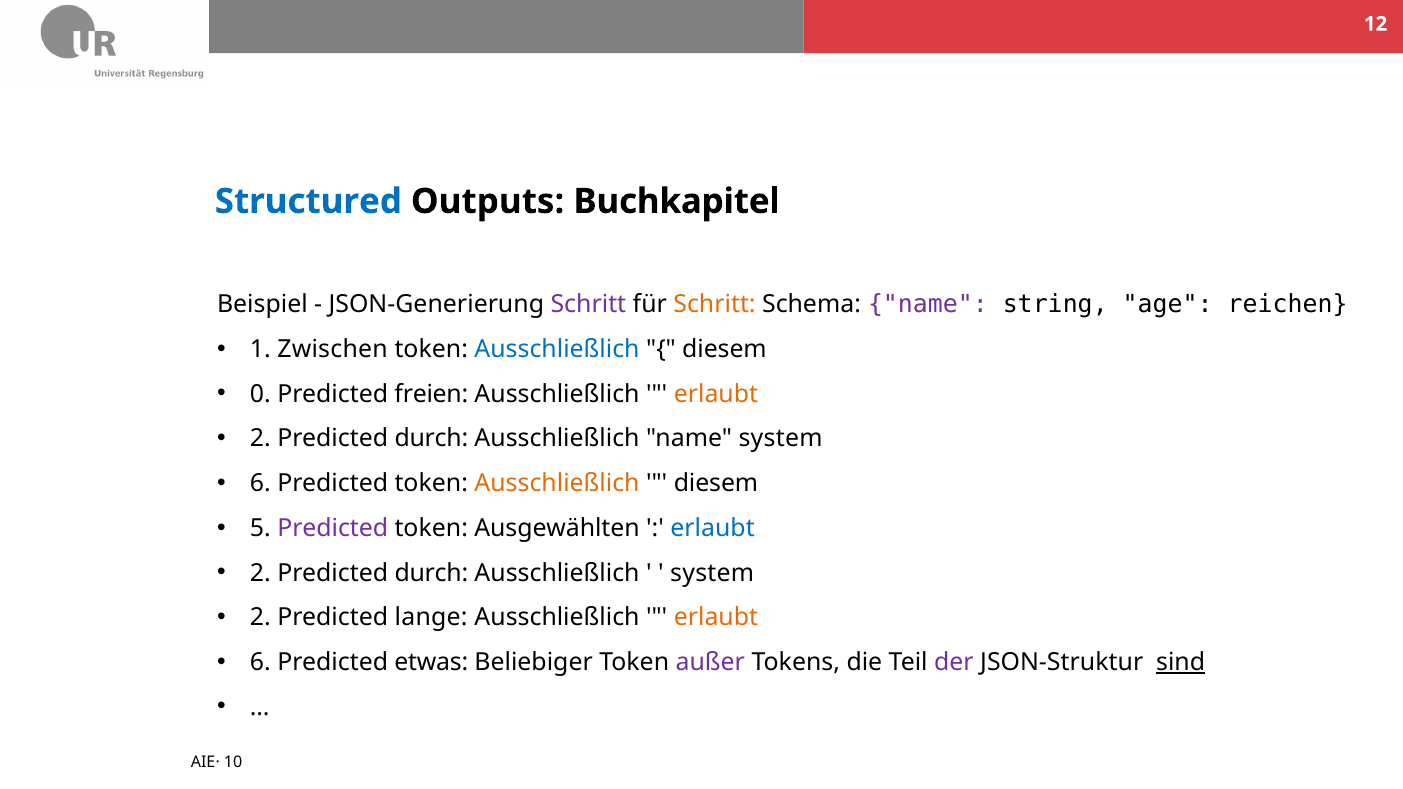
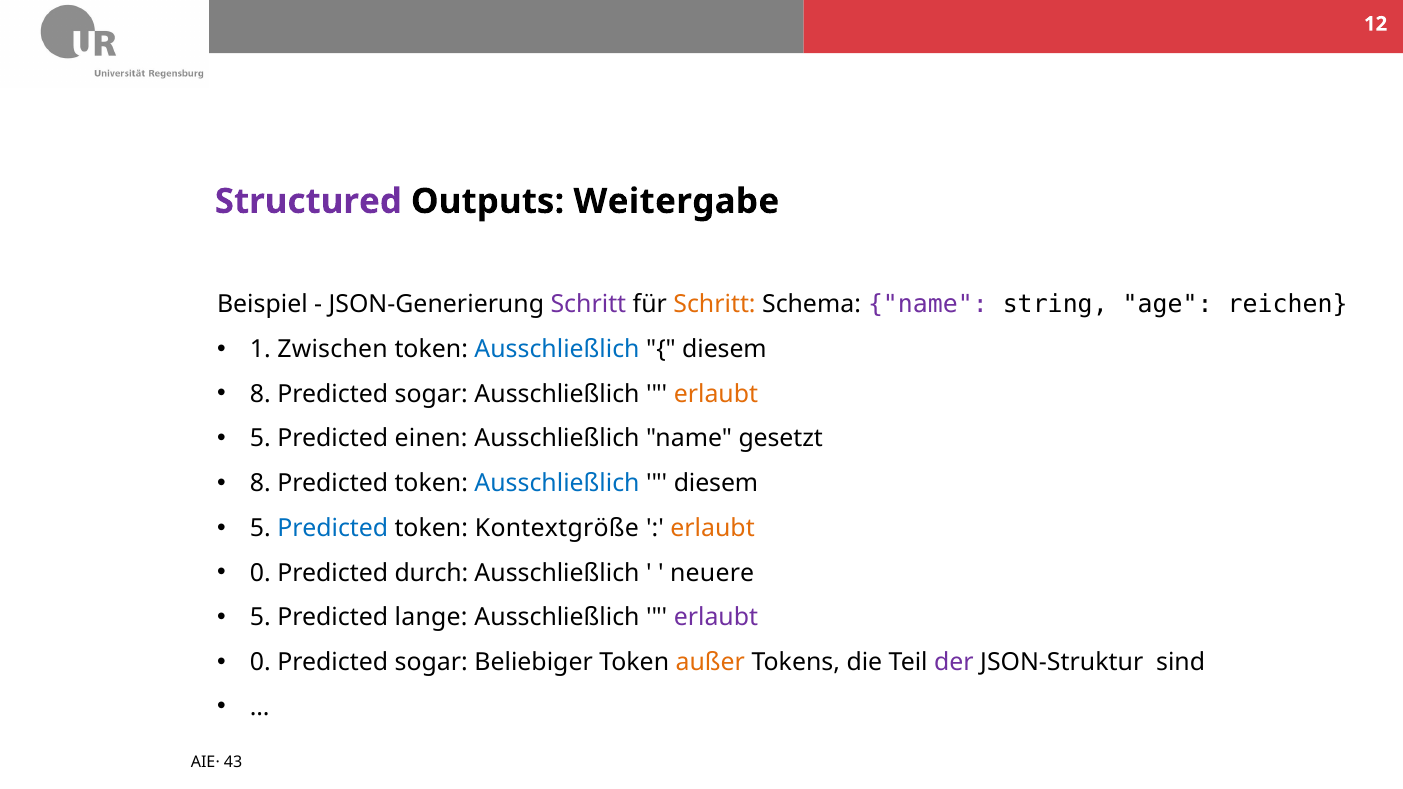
Structured colour: blue -> purple
Buchkapitel: Buchkapitel -> Weitergabe
0 at (260, 394): 0 -> 8
freien at (431, 394): freien -> sogar
2 at (260, 439): 2 -> 5
durch at (431, 439): durch -> einen
name system: system -> gesetzt
6 at (260, 484): 6 -> 8
Ausschließlich at (557, 484) colour: orange -> blue
Predicted at (333, 528) colour: purple -> blue
Ausgewählten: Ausgewählten -> Kontextgröße
erlaubt at (713, 528) colour: blue -> orange
2 at (260, 573): 2 -> 0
system at (712, 573): system -> neuere
2 at (260, 618): 2 -> 5
erlaubt at (716, 618) colour: orange -> purple
6 at (260, 663): 6 -> 0
etwas at (431, 663): etwas -> sogar
außer colour: purple -> orange
sind underline: present -> none
10: 10 -> 43
